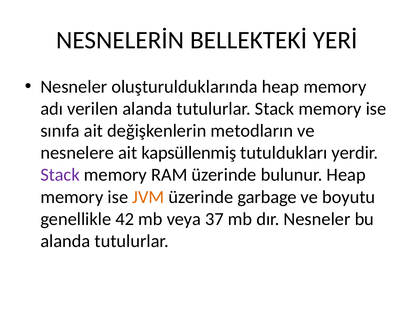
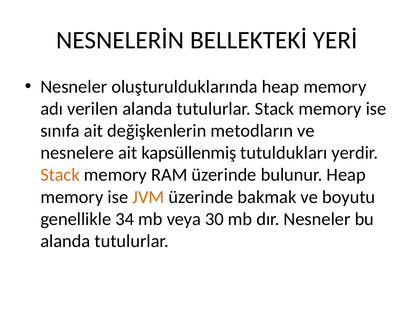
Stack at (60, 175) colour: purple -> orange
garbage: garbage -> bakmak
42: 42 -> 34
37: 37 -> 30
